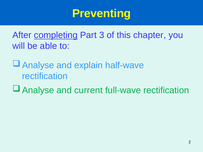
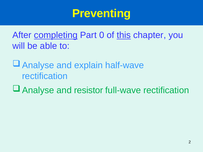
3: 3 -> 0
this underline: none -> present
current: current -> resistor
